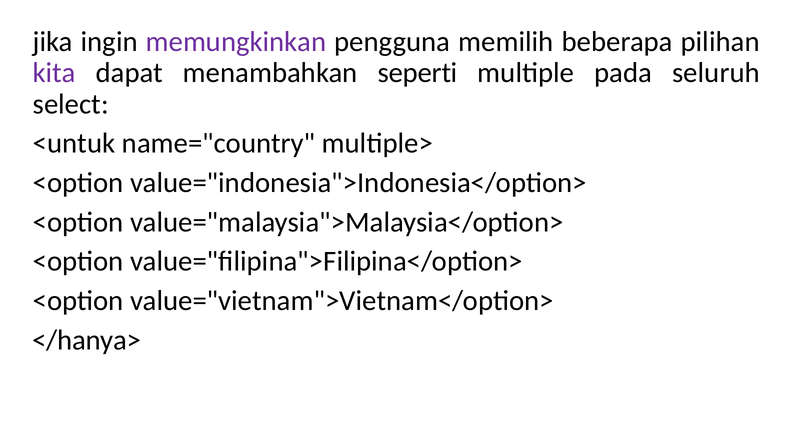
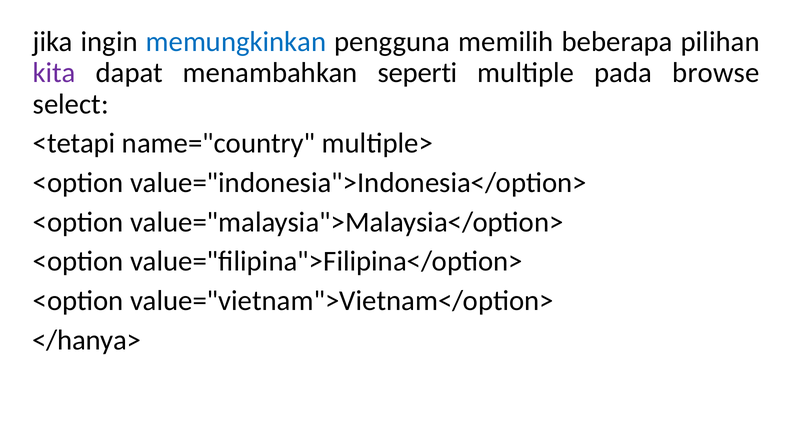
memungkinkan colour: purple -> blue
seluruh: seluruh -> browse
<untuk: <untuk -> <tetapi
